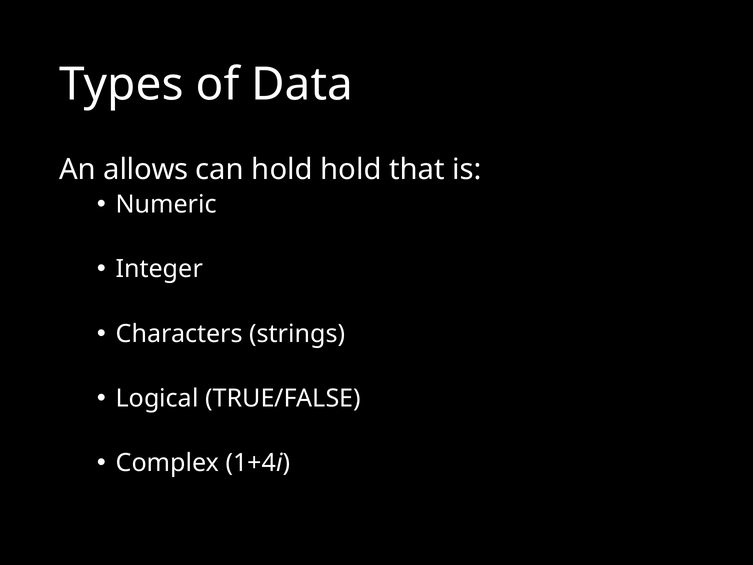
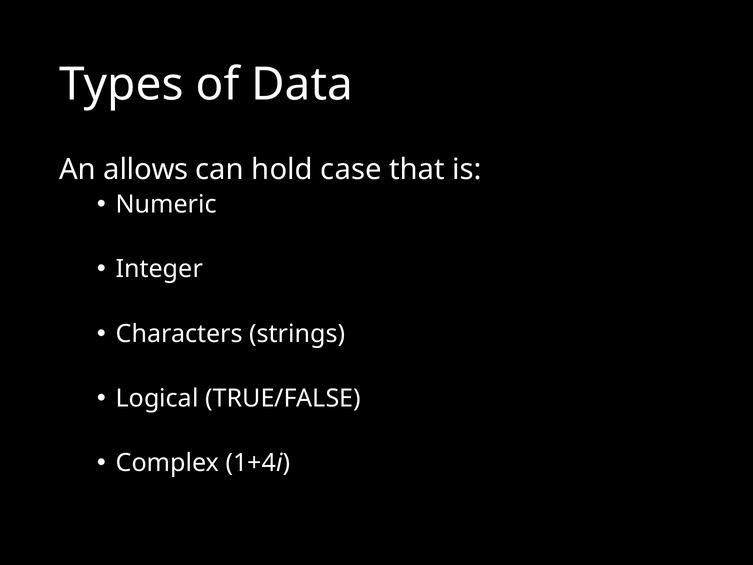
hold hold: hold -> case
